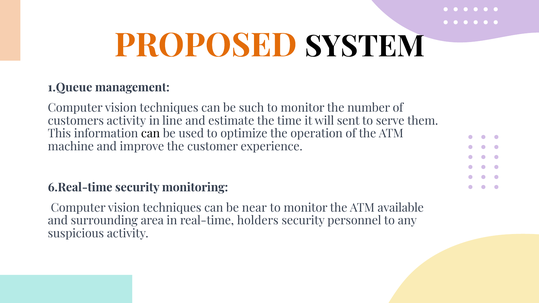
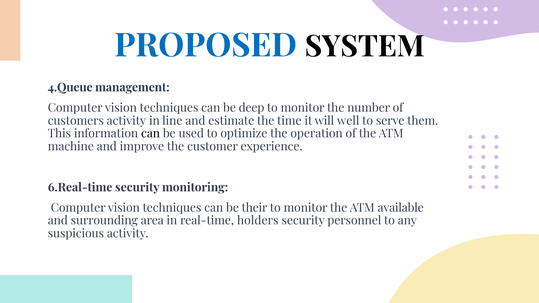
PROPOSED colour: orange -> blue
1.Queue: 1.Queue -> 4.Queue
such: such -> deep
sent: sent -> well
near: near -> their
